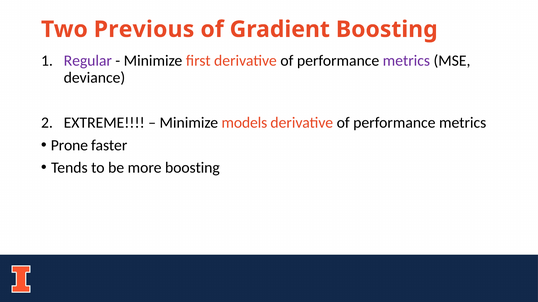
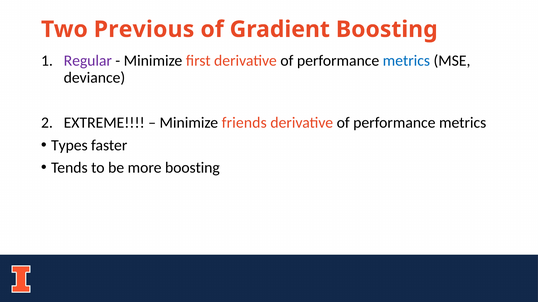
metrics at (406, 61) colour: purple -> blue
models: models -> friends
Prone: Prone -> Types
